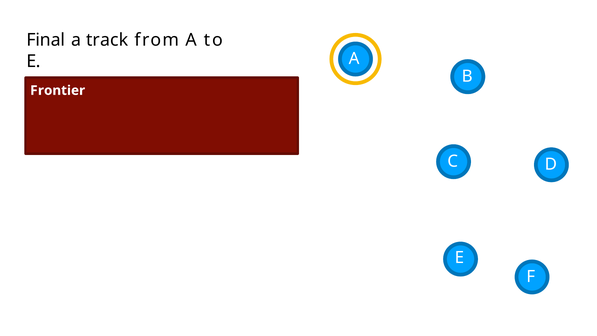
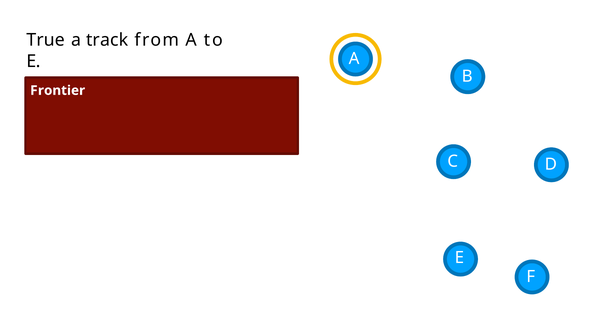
Final: Final -> True
